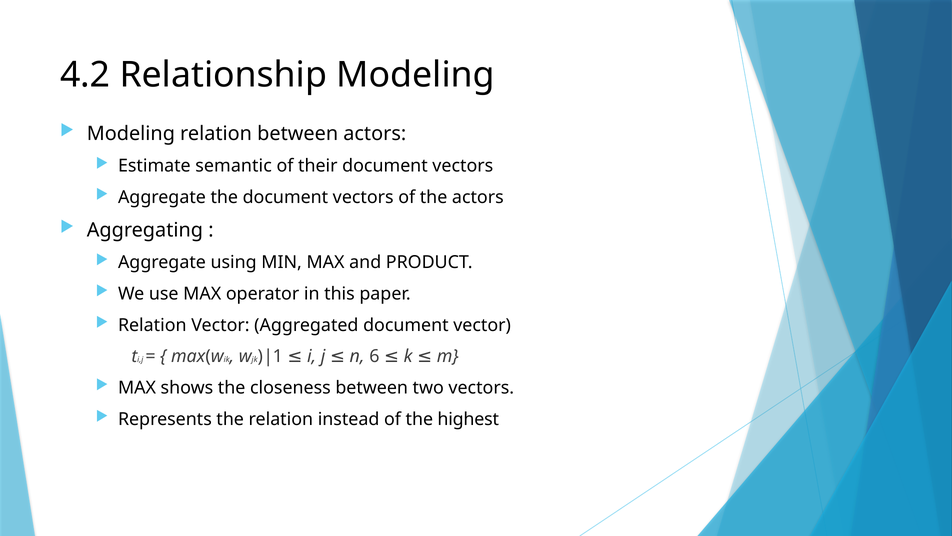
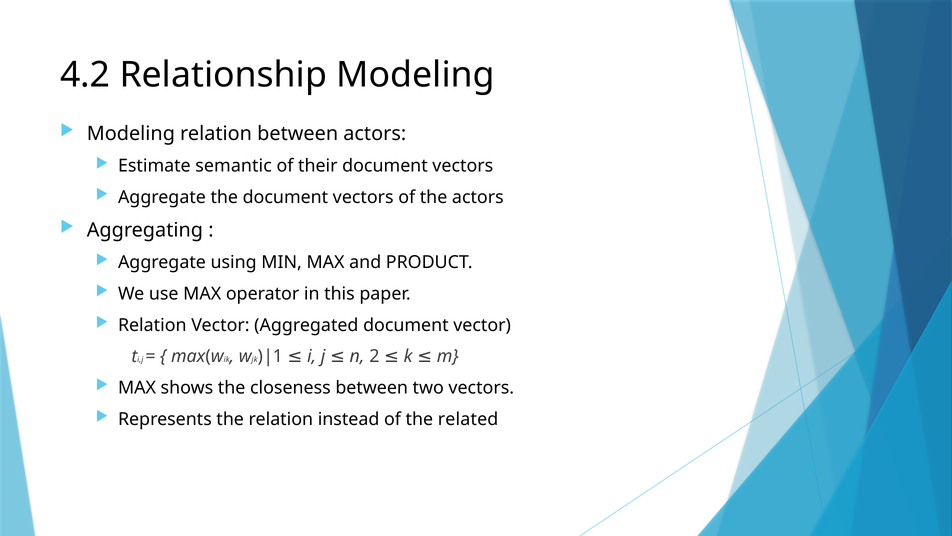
6: 6 -> 2
highest: highest -> related
